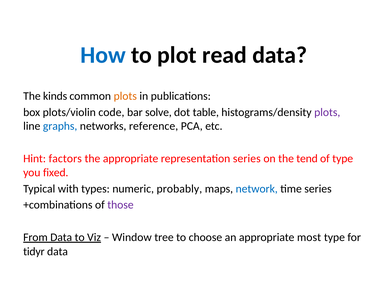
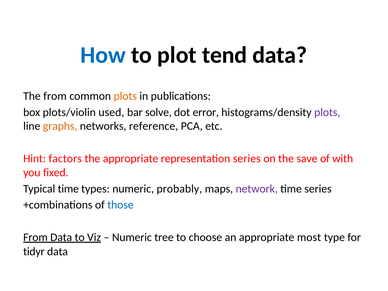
read: read -> tend
The kinds: kinds -> from
code: code -> used
table: table -> error
graphs colour: blue -> orange
tend: tend -> save
of type: type -> with
Typical with: with -> time
network colour: blue -> purple
those colour: purple -> blue
Window at (132, 237): Window -> Numeric
